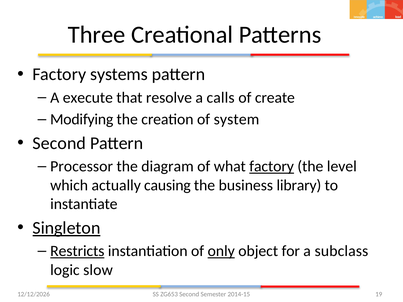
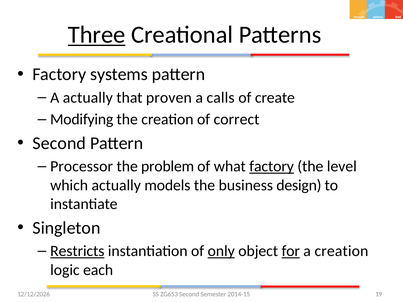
Three underline: none -> present
A execute: execute -> actually
resolve: resolve -> proven
system: system -> correct
diagram: diagram -> problem
causing: causing -> models
library: library -> design
Singleton underline: present -> none
for underline: none -> present
a subclass: subclass -> creation
slow: slow -> each
